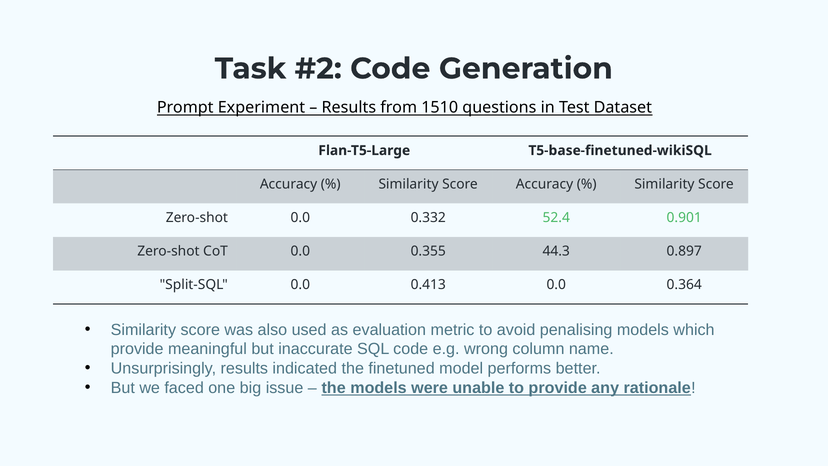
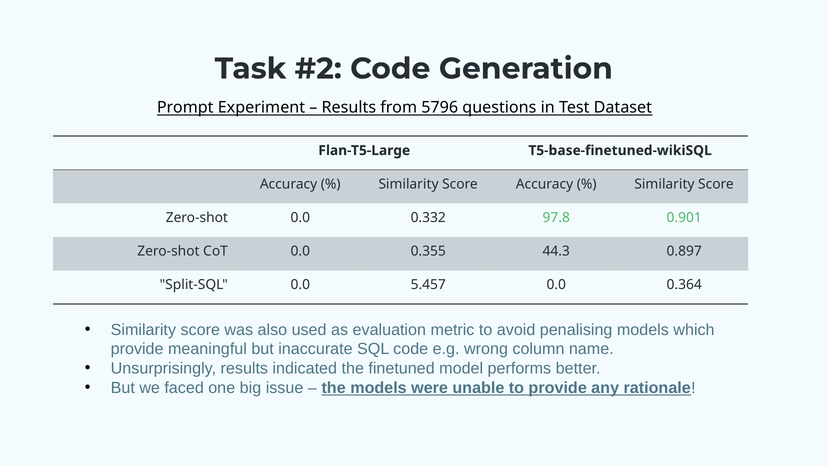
1510: 1510 -> 5796
52.4: 52.4 -> 97.8
0.413: 0.413 -> 5.457
